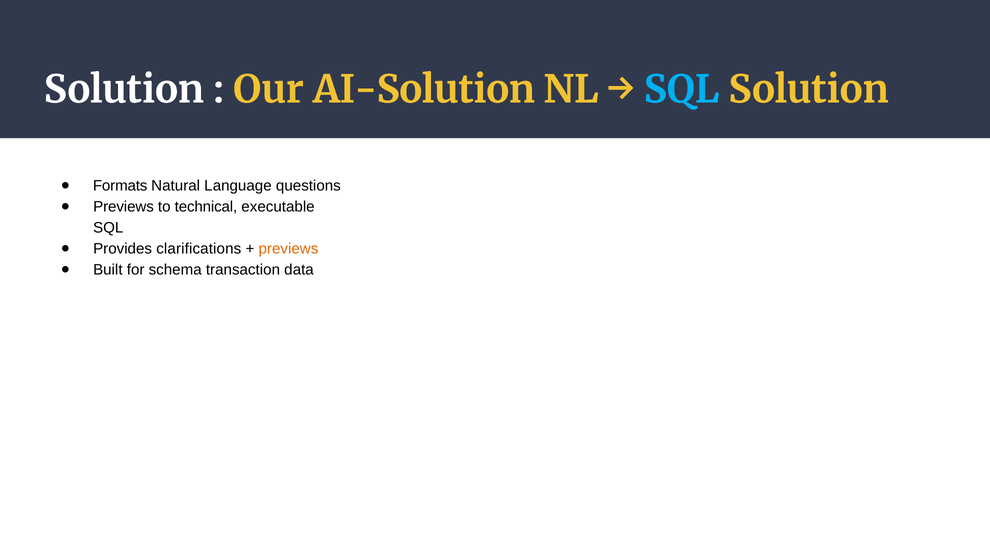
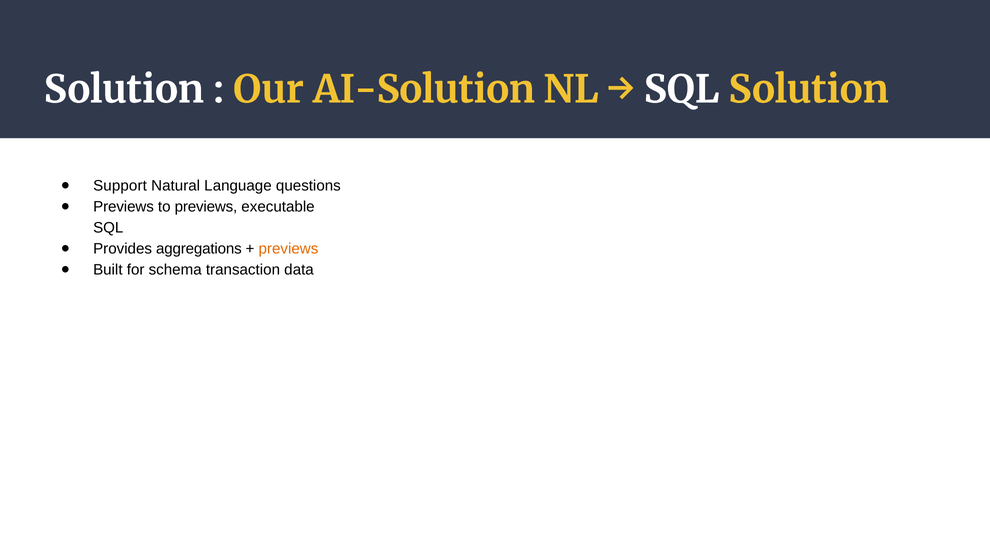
SQL at (682, 90) colour: light blue -> white
Formats: Formats -> Support
to technical: technical -> previews
clarifications: clarifications -> aggregations
